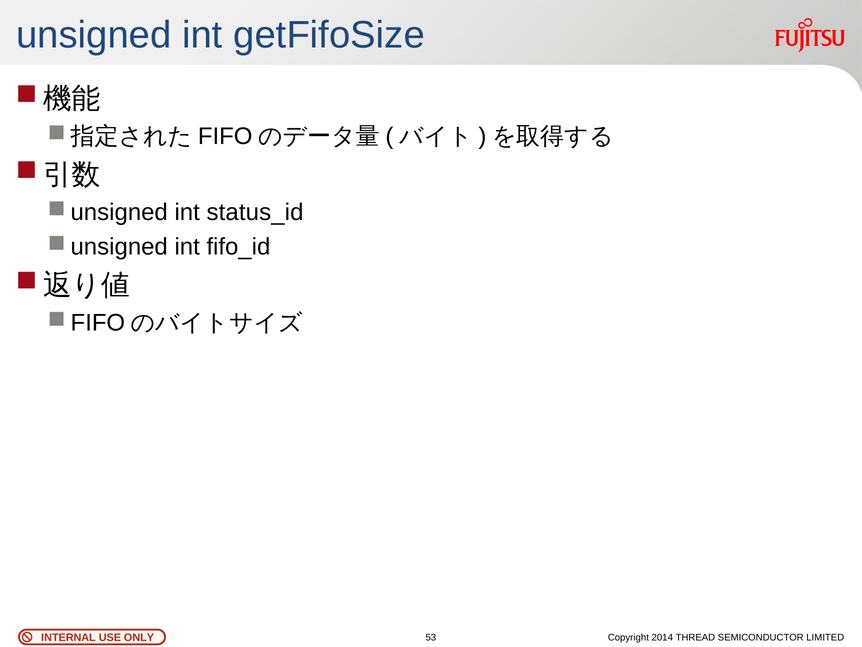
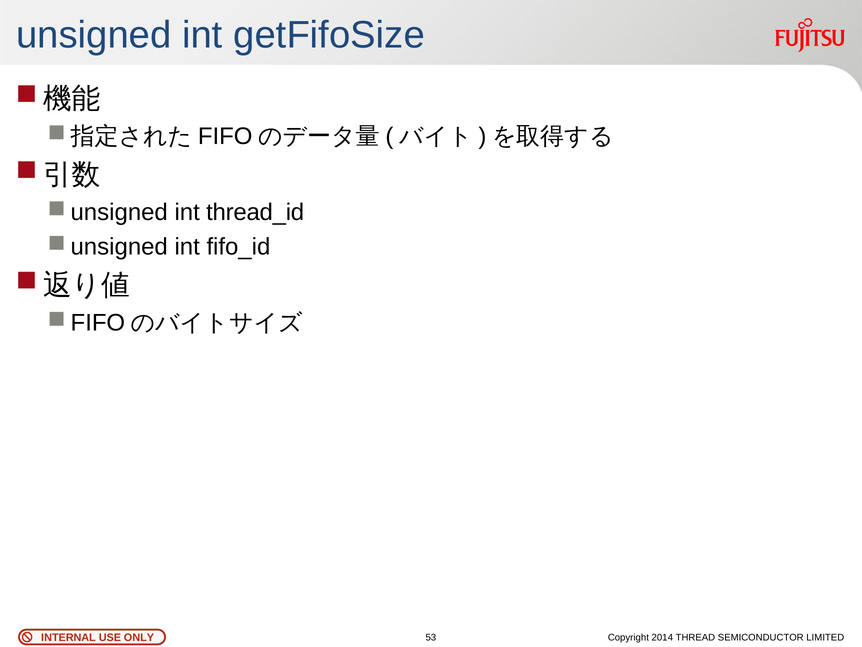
status_id: status_id -> thread_id
